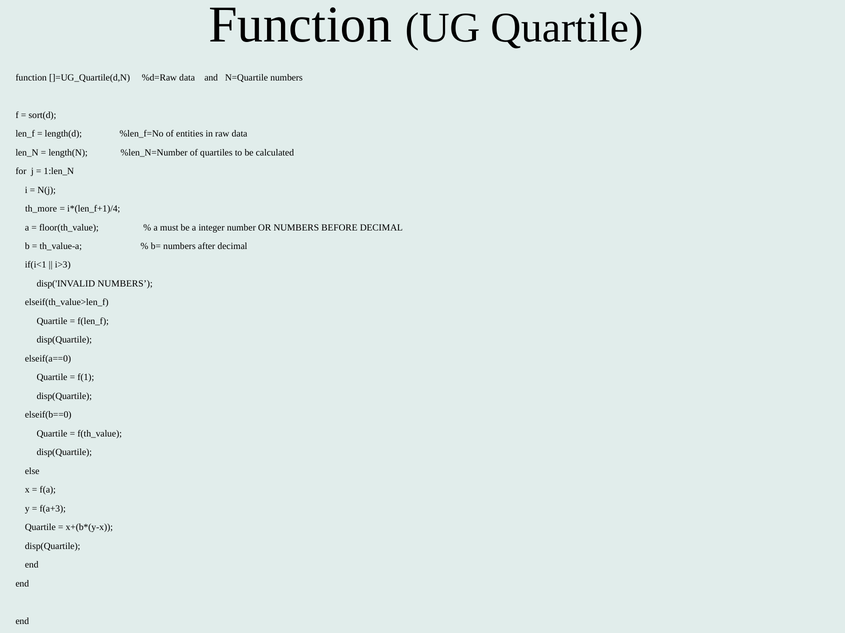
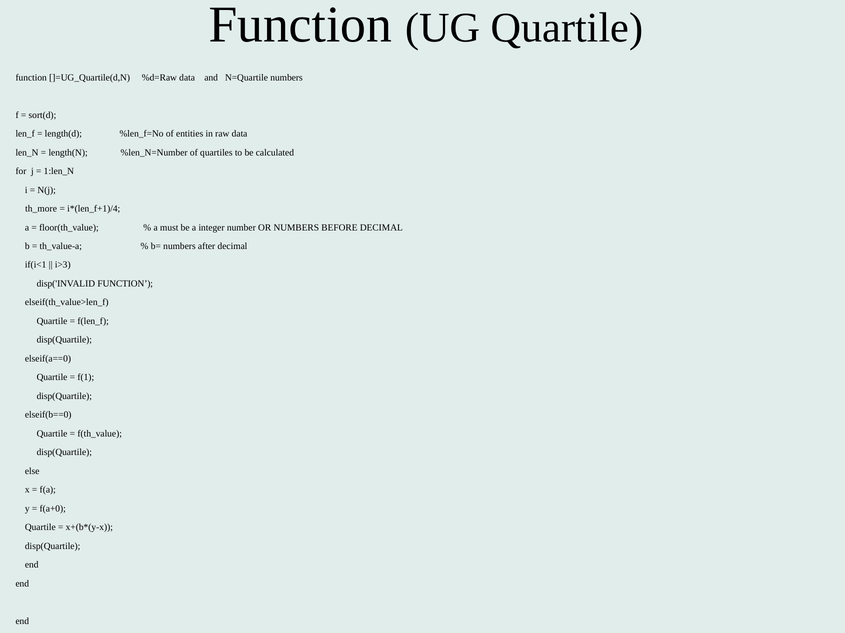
disp('INVALID NUMBERS: NUMBERS -> FUNCTION
f(a+3: f(a+3 -> f(a+0
